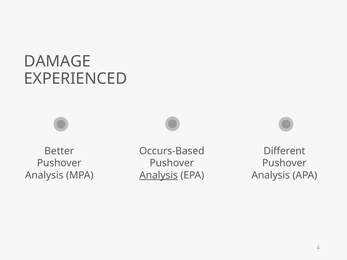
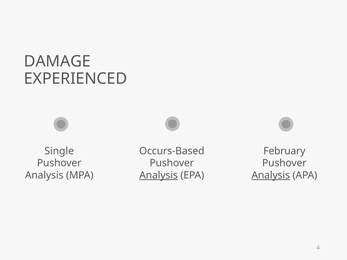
Better: Better -> Single
Different: Different -> February
Analysis at (271, 175) underline: none -> present
